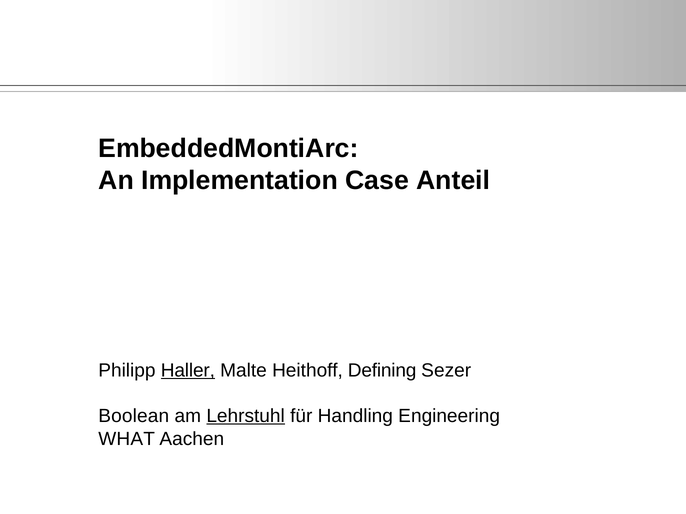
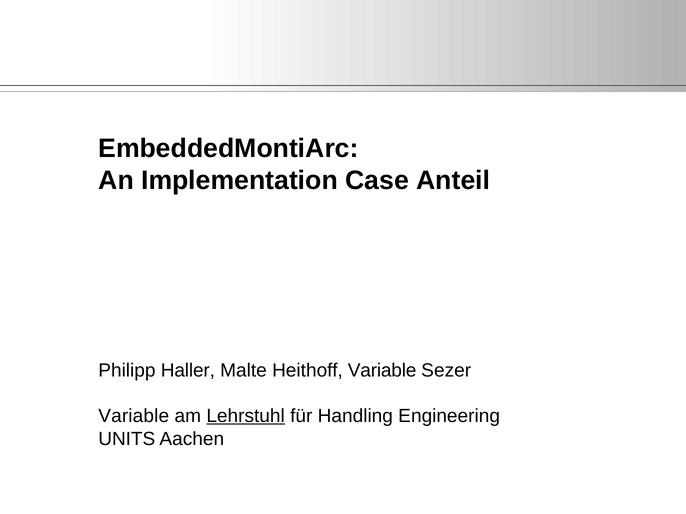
Haller underline: present -> none
Heithoff Defining: Defining -> Variable
Boolean at (134, 416): Boolean -> Variable
WHAT: WHAT -> UNITS
